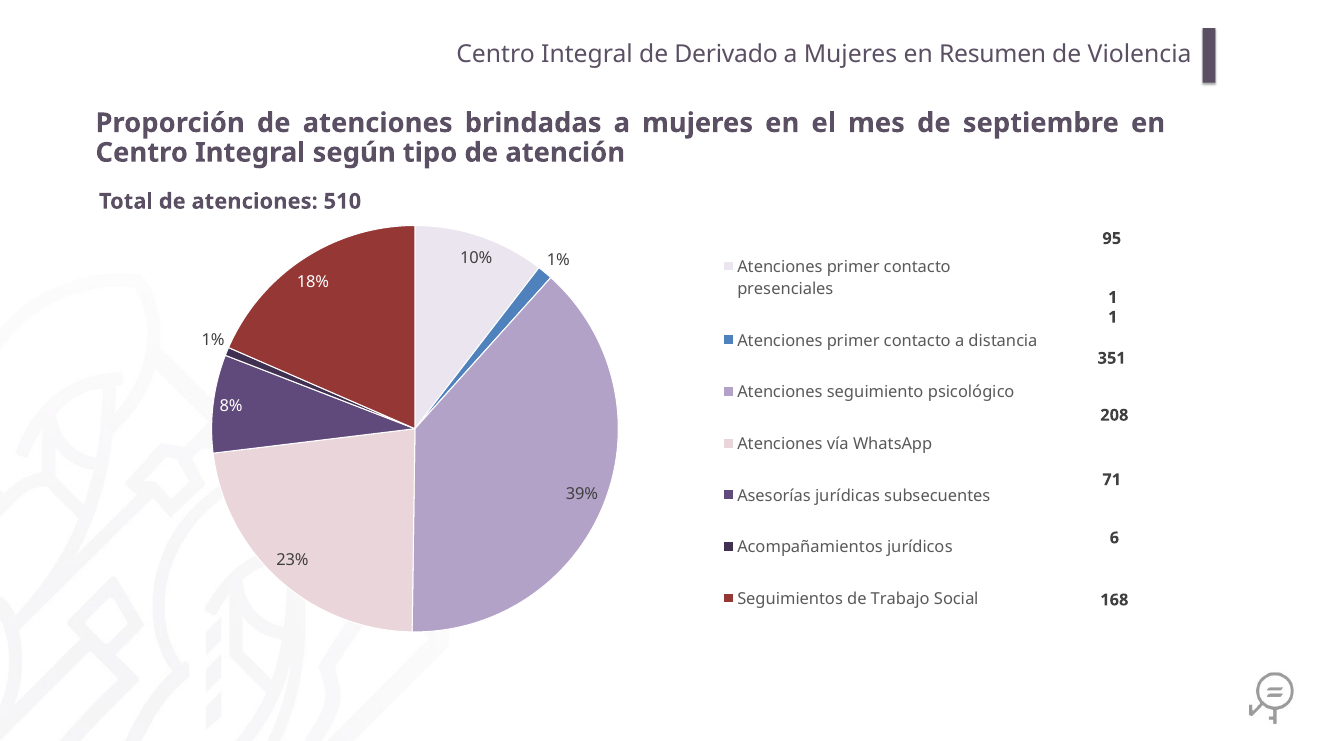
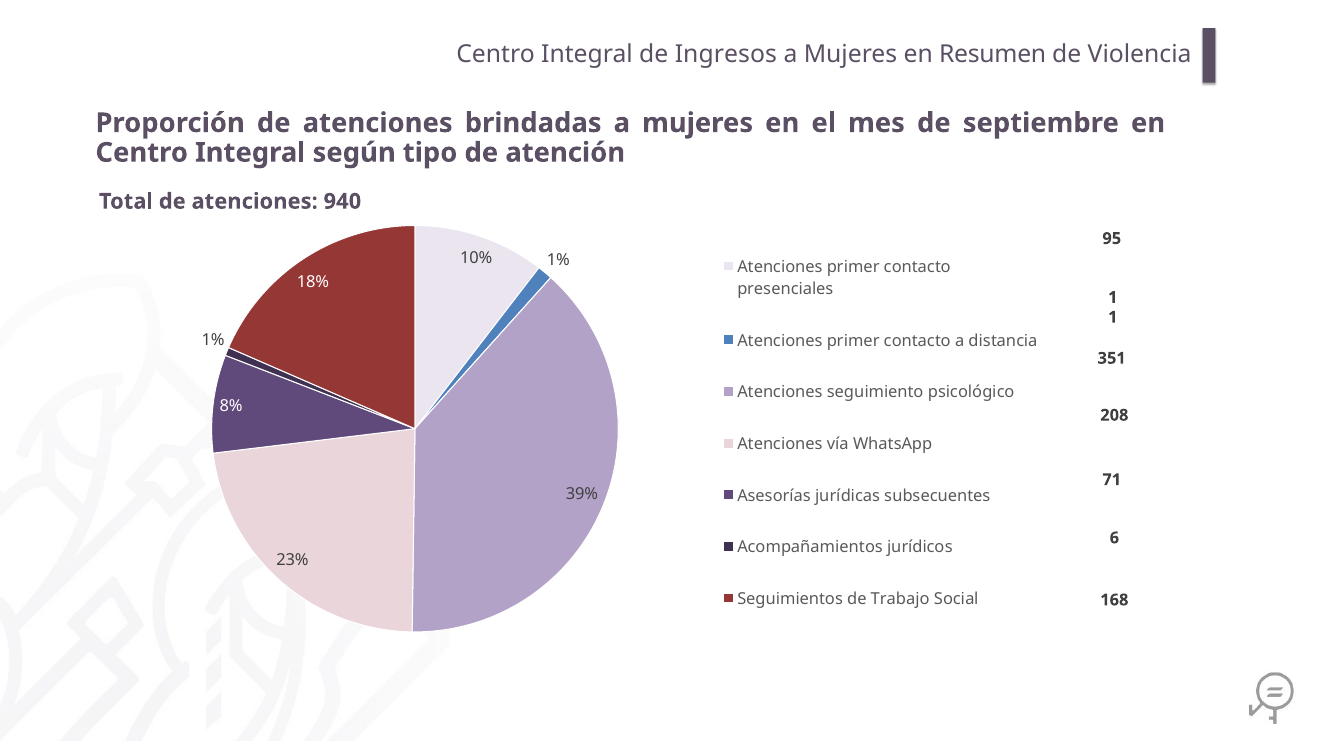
Derivado: Derivado -> Ingresos
510: 510 -> 940
